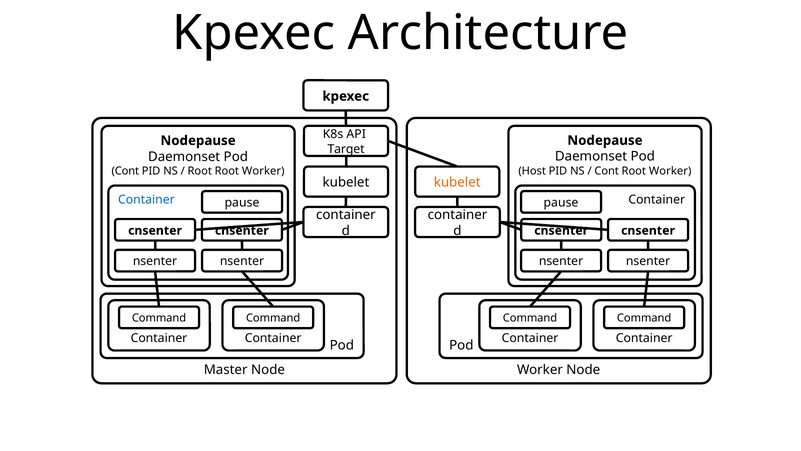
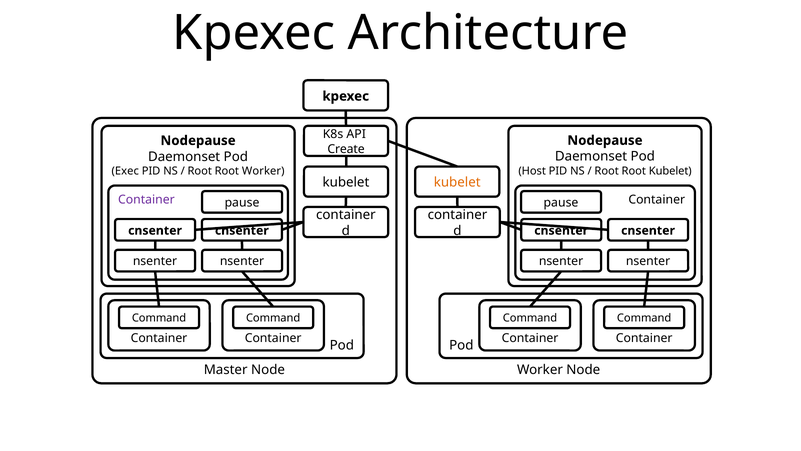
Target: Target -> Create
Cont at (607, 171): Cont -> Root
Worker at (670, 171): Worker -> Kubelet
Cont at (125, 171): Cont -> Exec
Container at (146, 199) colour: blue -> purple
